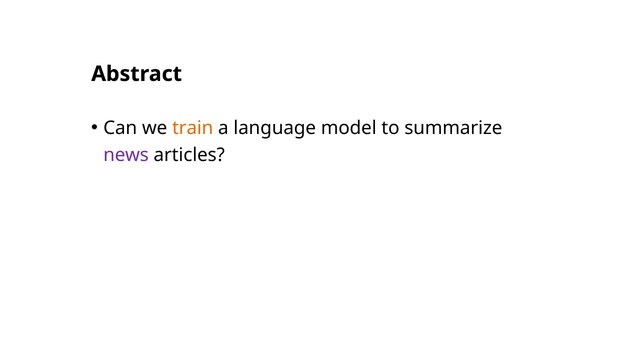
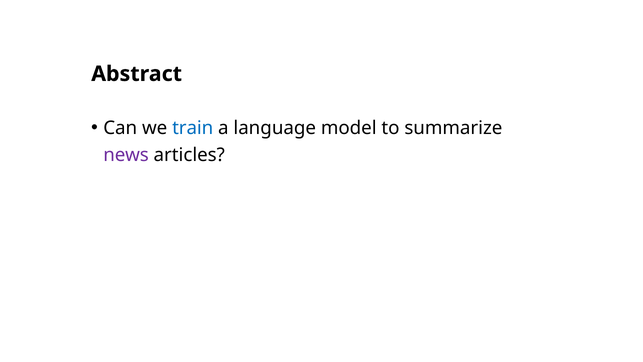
train colour: orange -> blue
